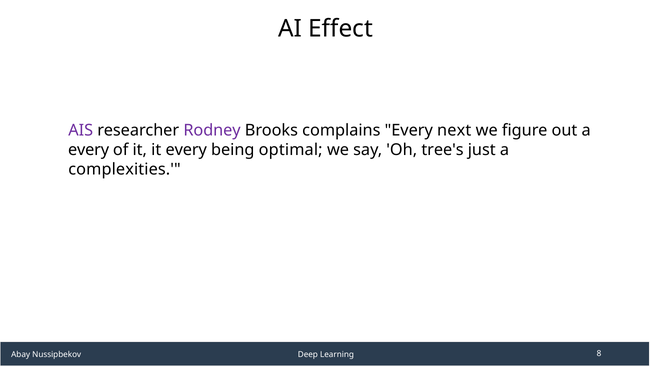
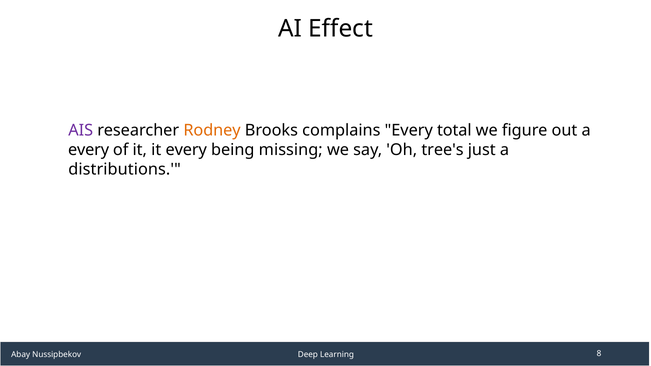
Rodney colour: purple -> orange
next: next -> total
optimal: optimal -> missing
complexities: complexities -> distributions
